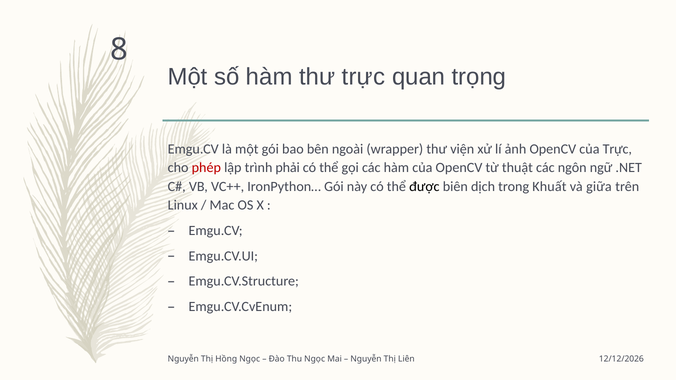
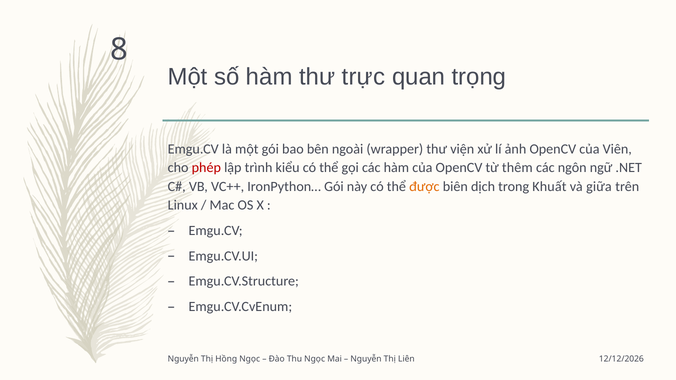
của Trực: Trực -> Viên
phải: phải -> kiểu
thuật: thuật -> thêm
được colour: black -> orange
